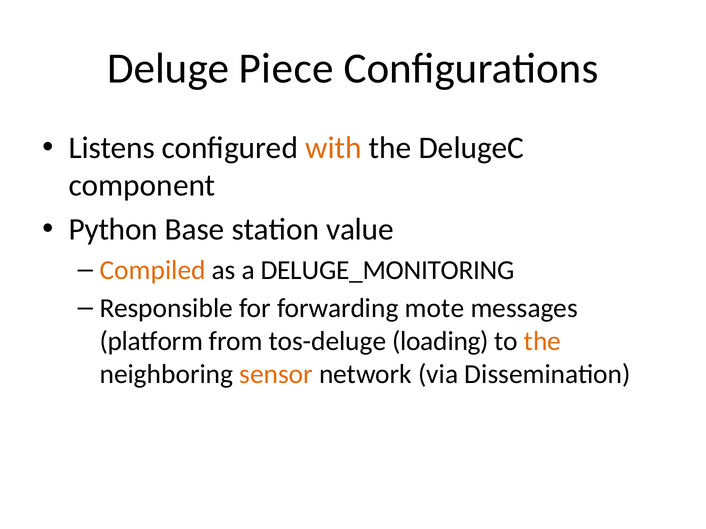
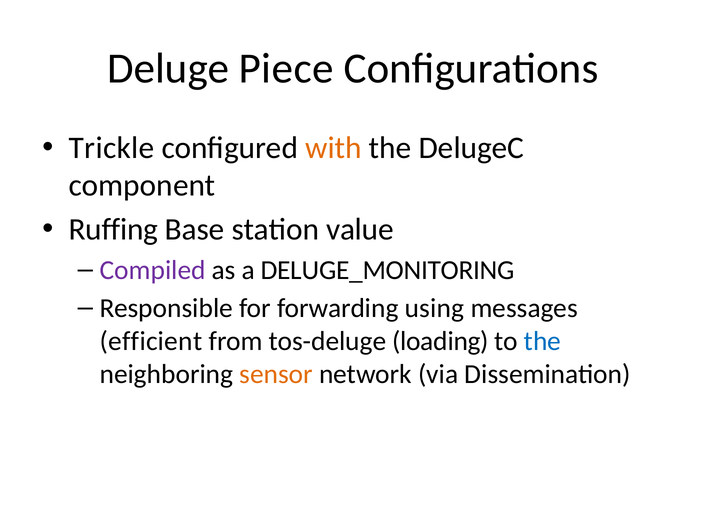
Listens: Listens -> Trickle
Python: Python -> Ruffing
Compiled colour: orange -> purple
mote: mote -> using
platform: platform -> efficient
the at (543, 342) colour: orange -> blue
